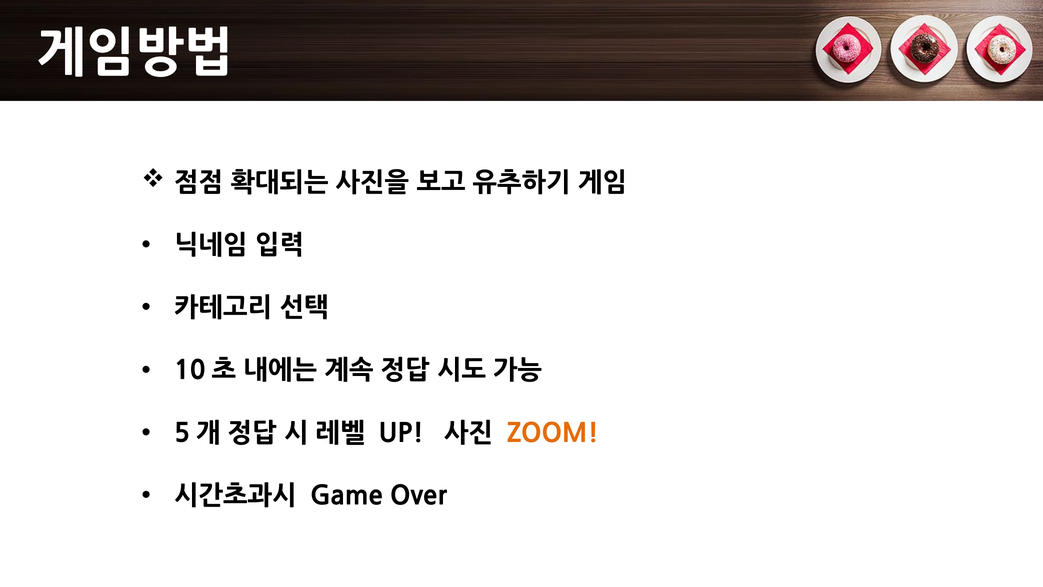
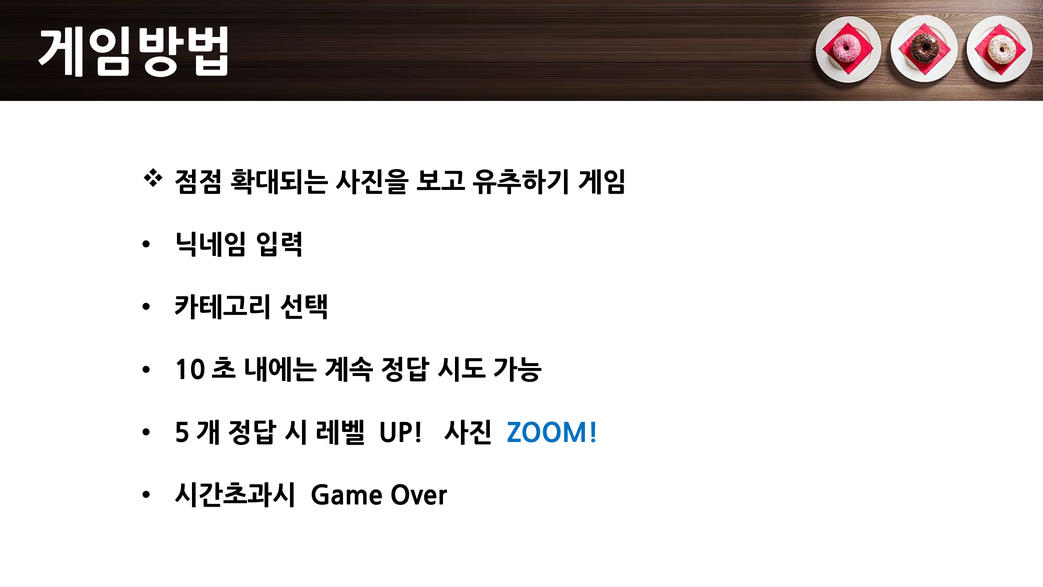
ZOOM colour: orange -> blue
